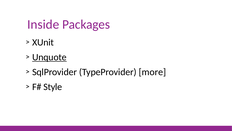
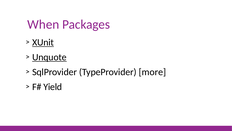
Inside: Inside -> When
XUnit underline: none -> present
Style: Style -> Yield
